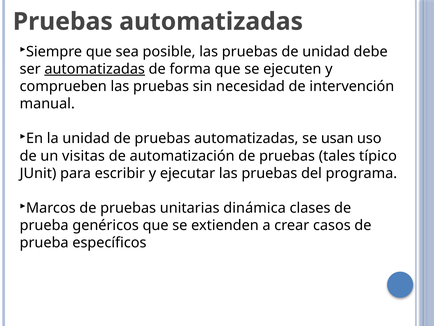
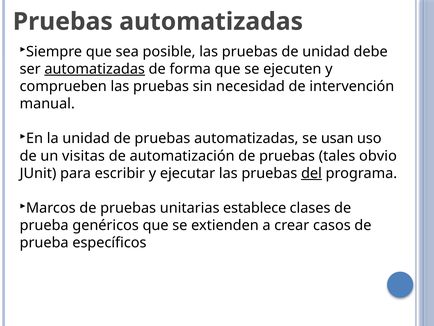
típico: típico -> obvio
del underline: none -> present
dinámica: dinámica -> establece
